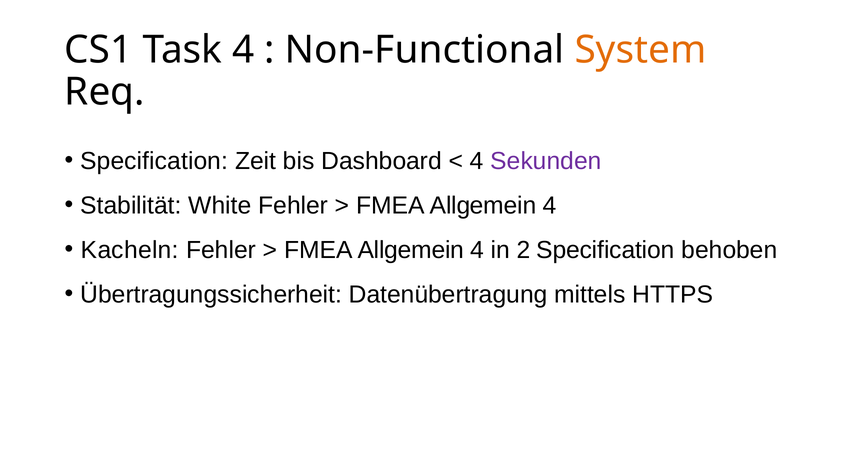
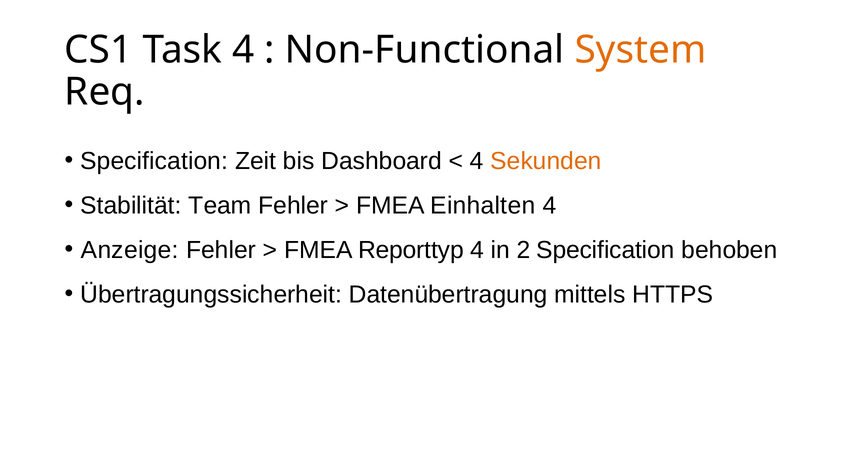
Sekunden colour: purple -> orange
White: White -> Team
Allgemein at (483, 206): Allgemein -> Einhalten
Kacheln: Kacheln -> Anzeige
Allgemein at (411, 250): Allgemein -> Reporttyp
